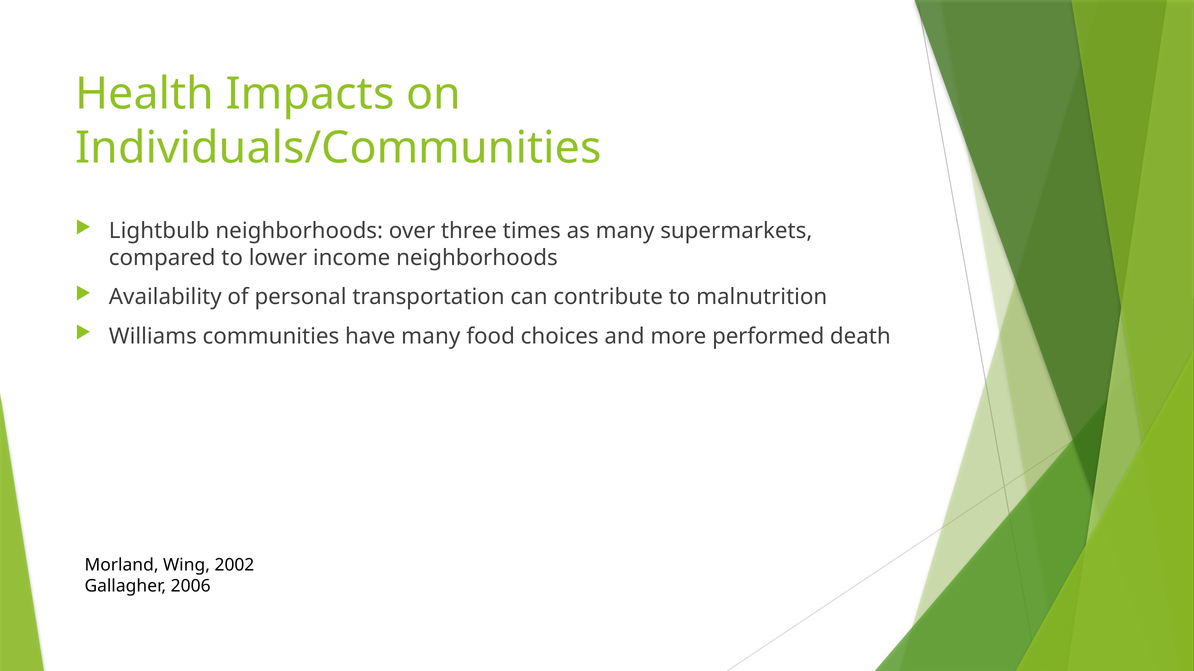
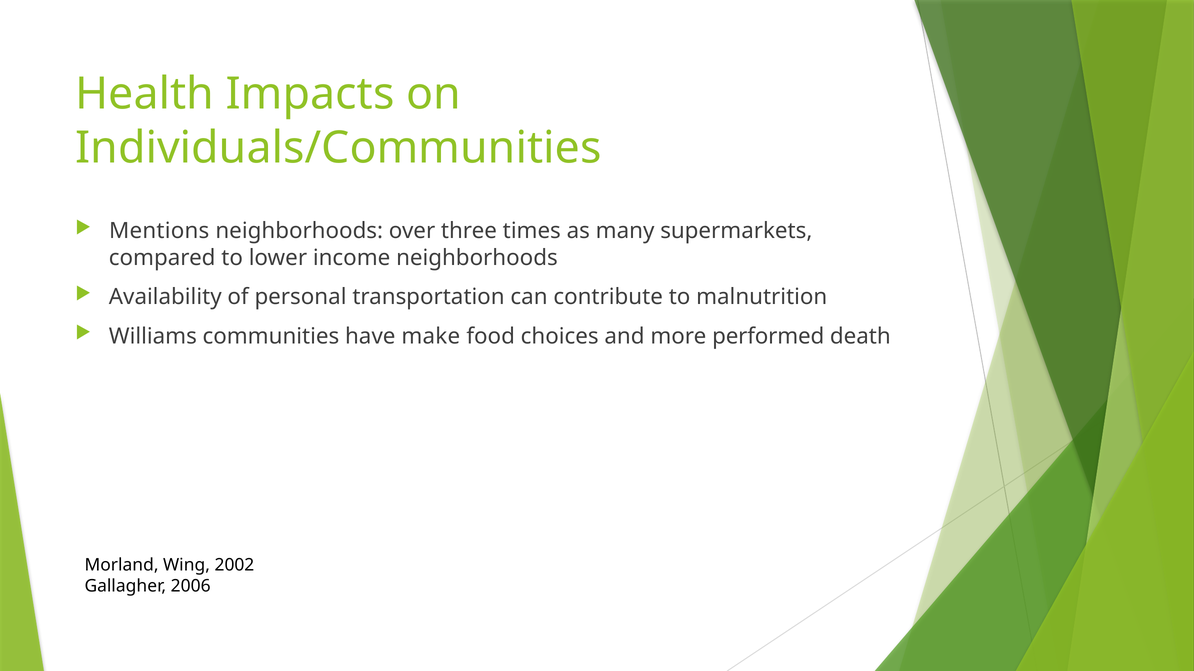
Lightbulb: Lightbulb -> Mentions
have many: many -> make
